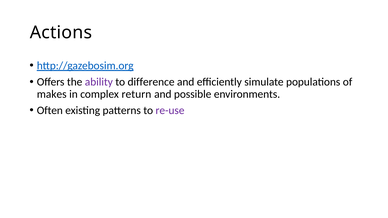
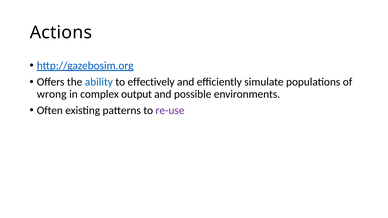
ability colour: purple -> blue
difference: difference -> effectively
makes: makes -> wrong
return: return -> output
